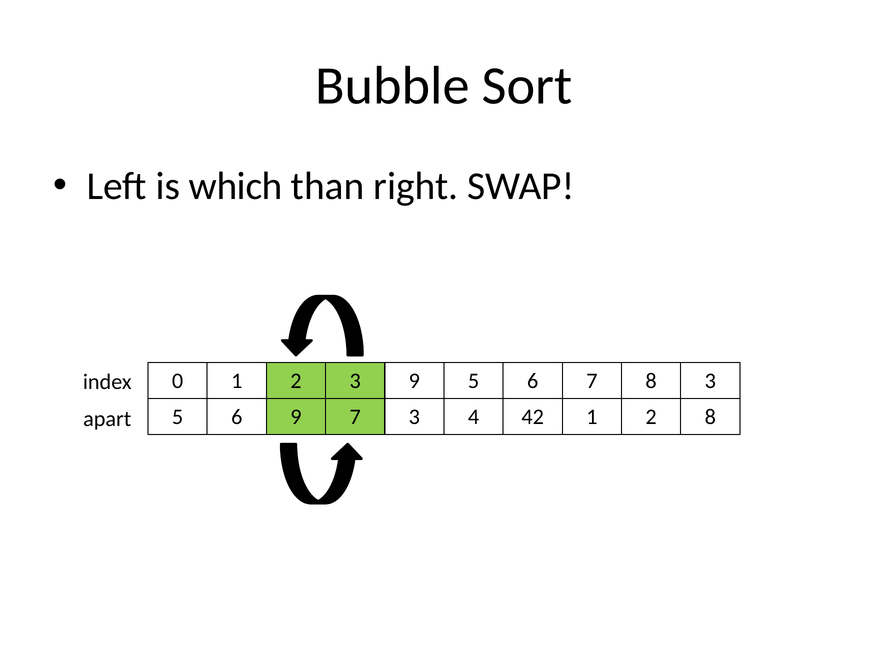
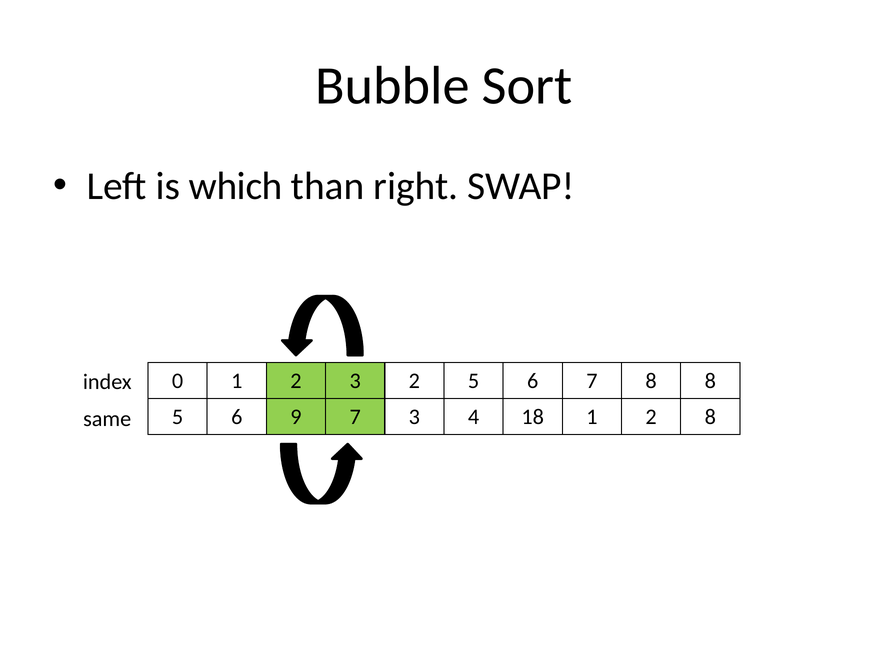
3 9: 9 -> 2
8 3: 3 -> 8
42: 42 -> 18
apart: apart -> same
